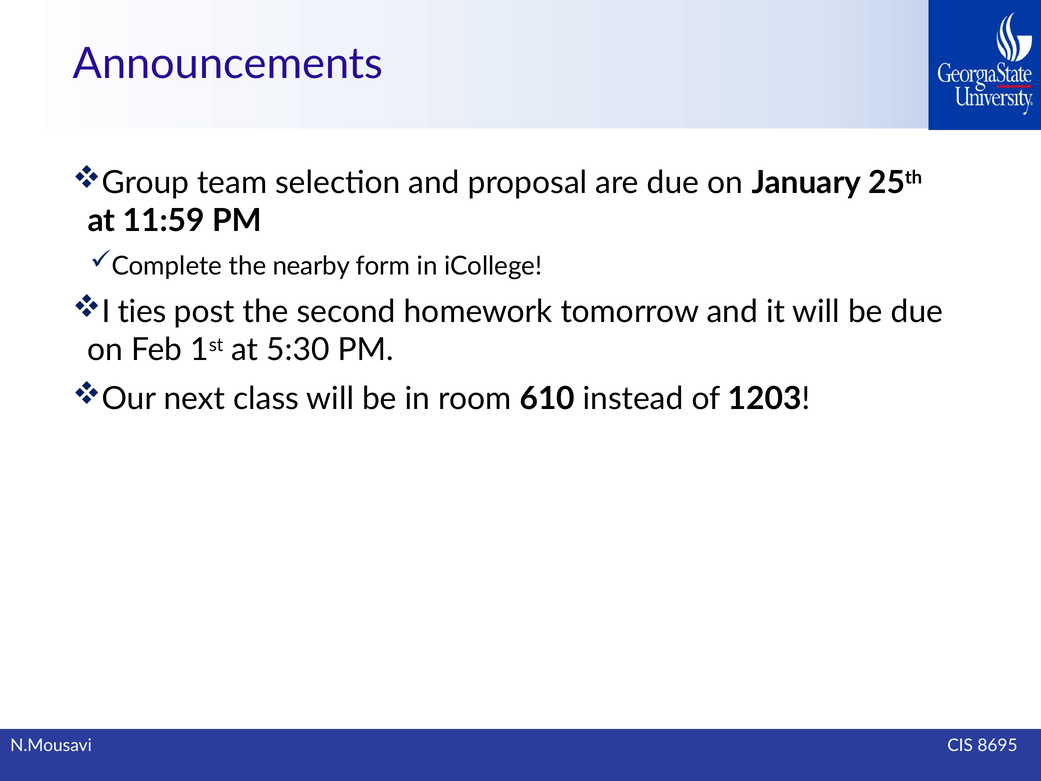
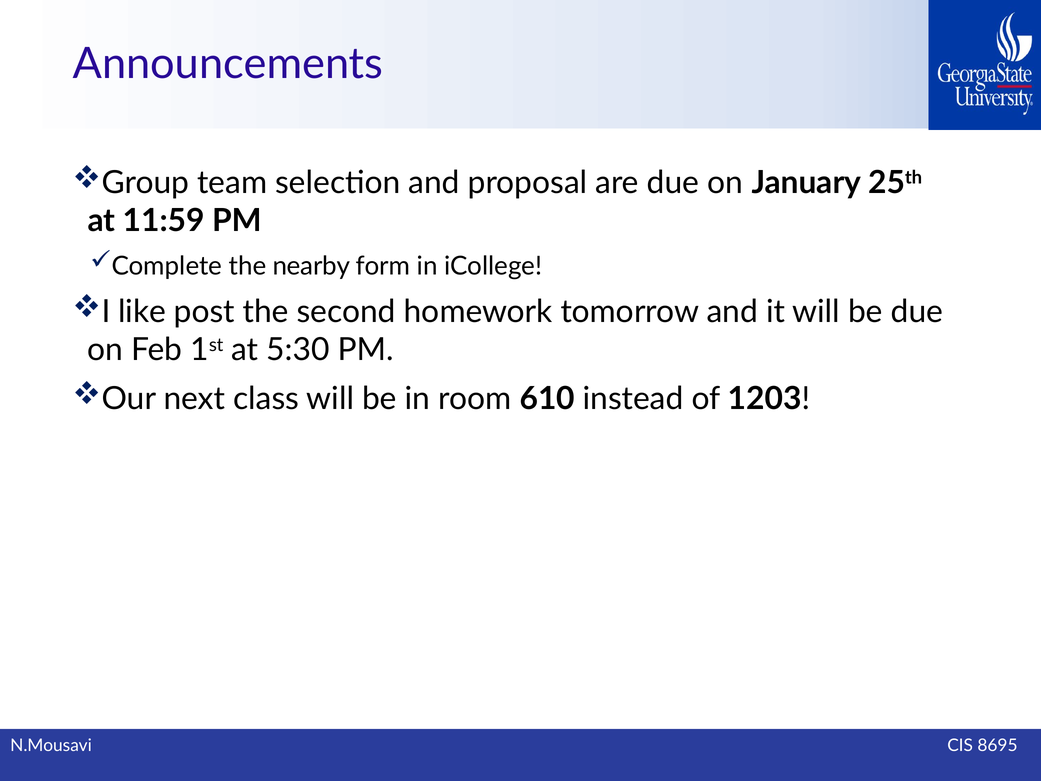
ties: ties -> like
